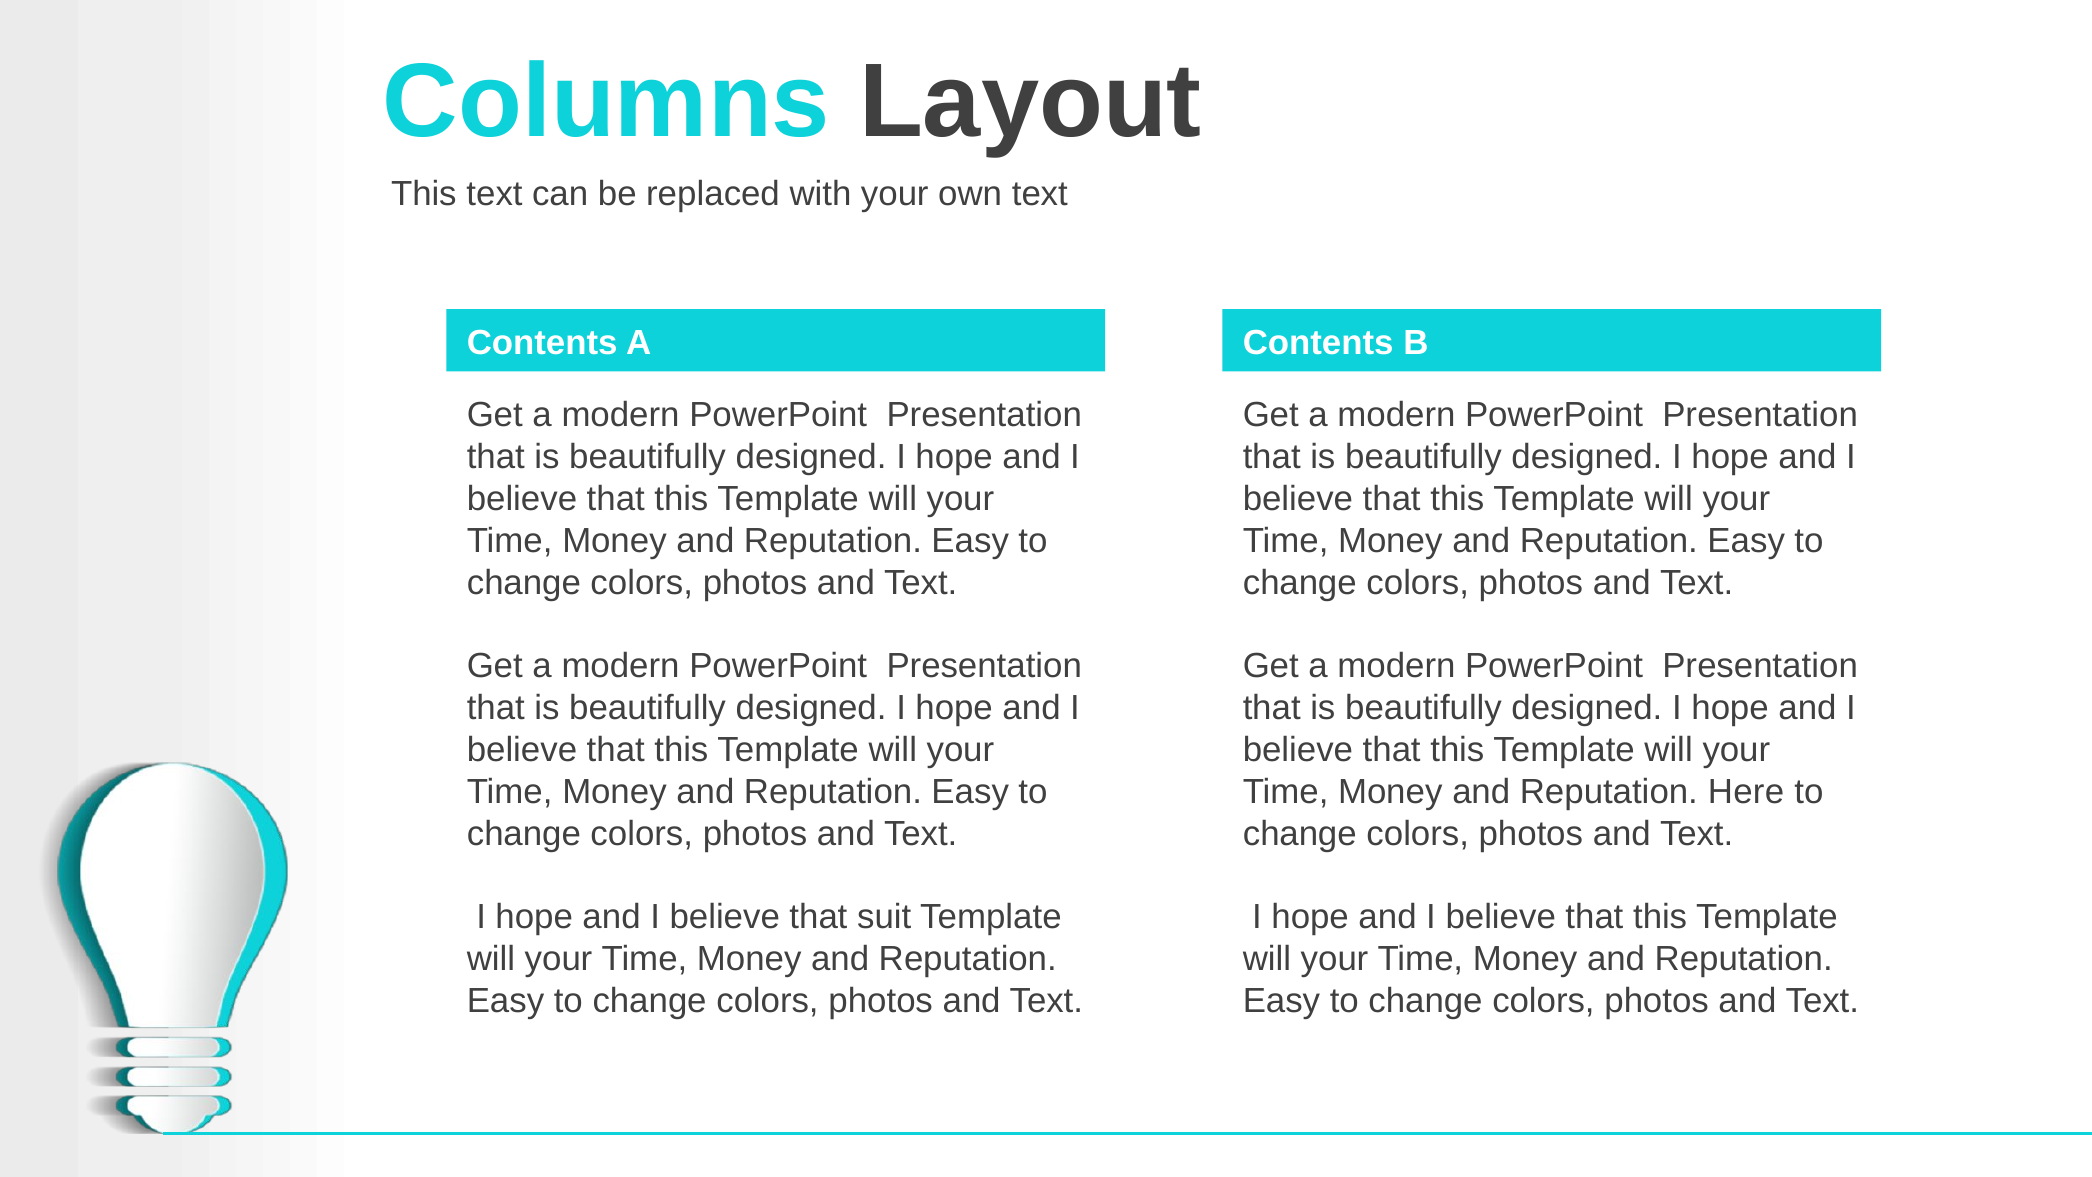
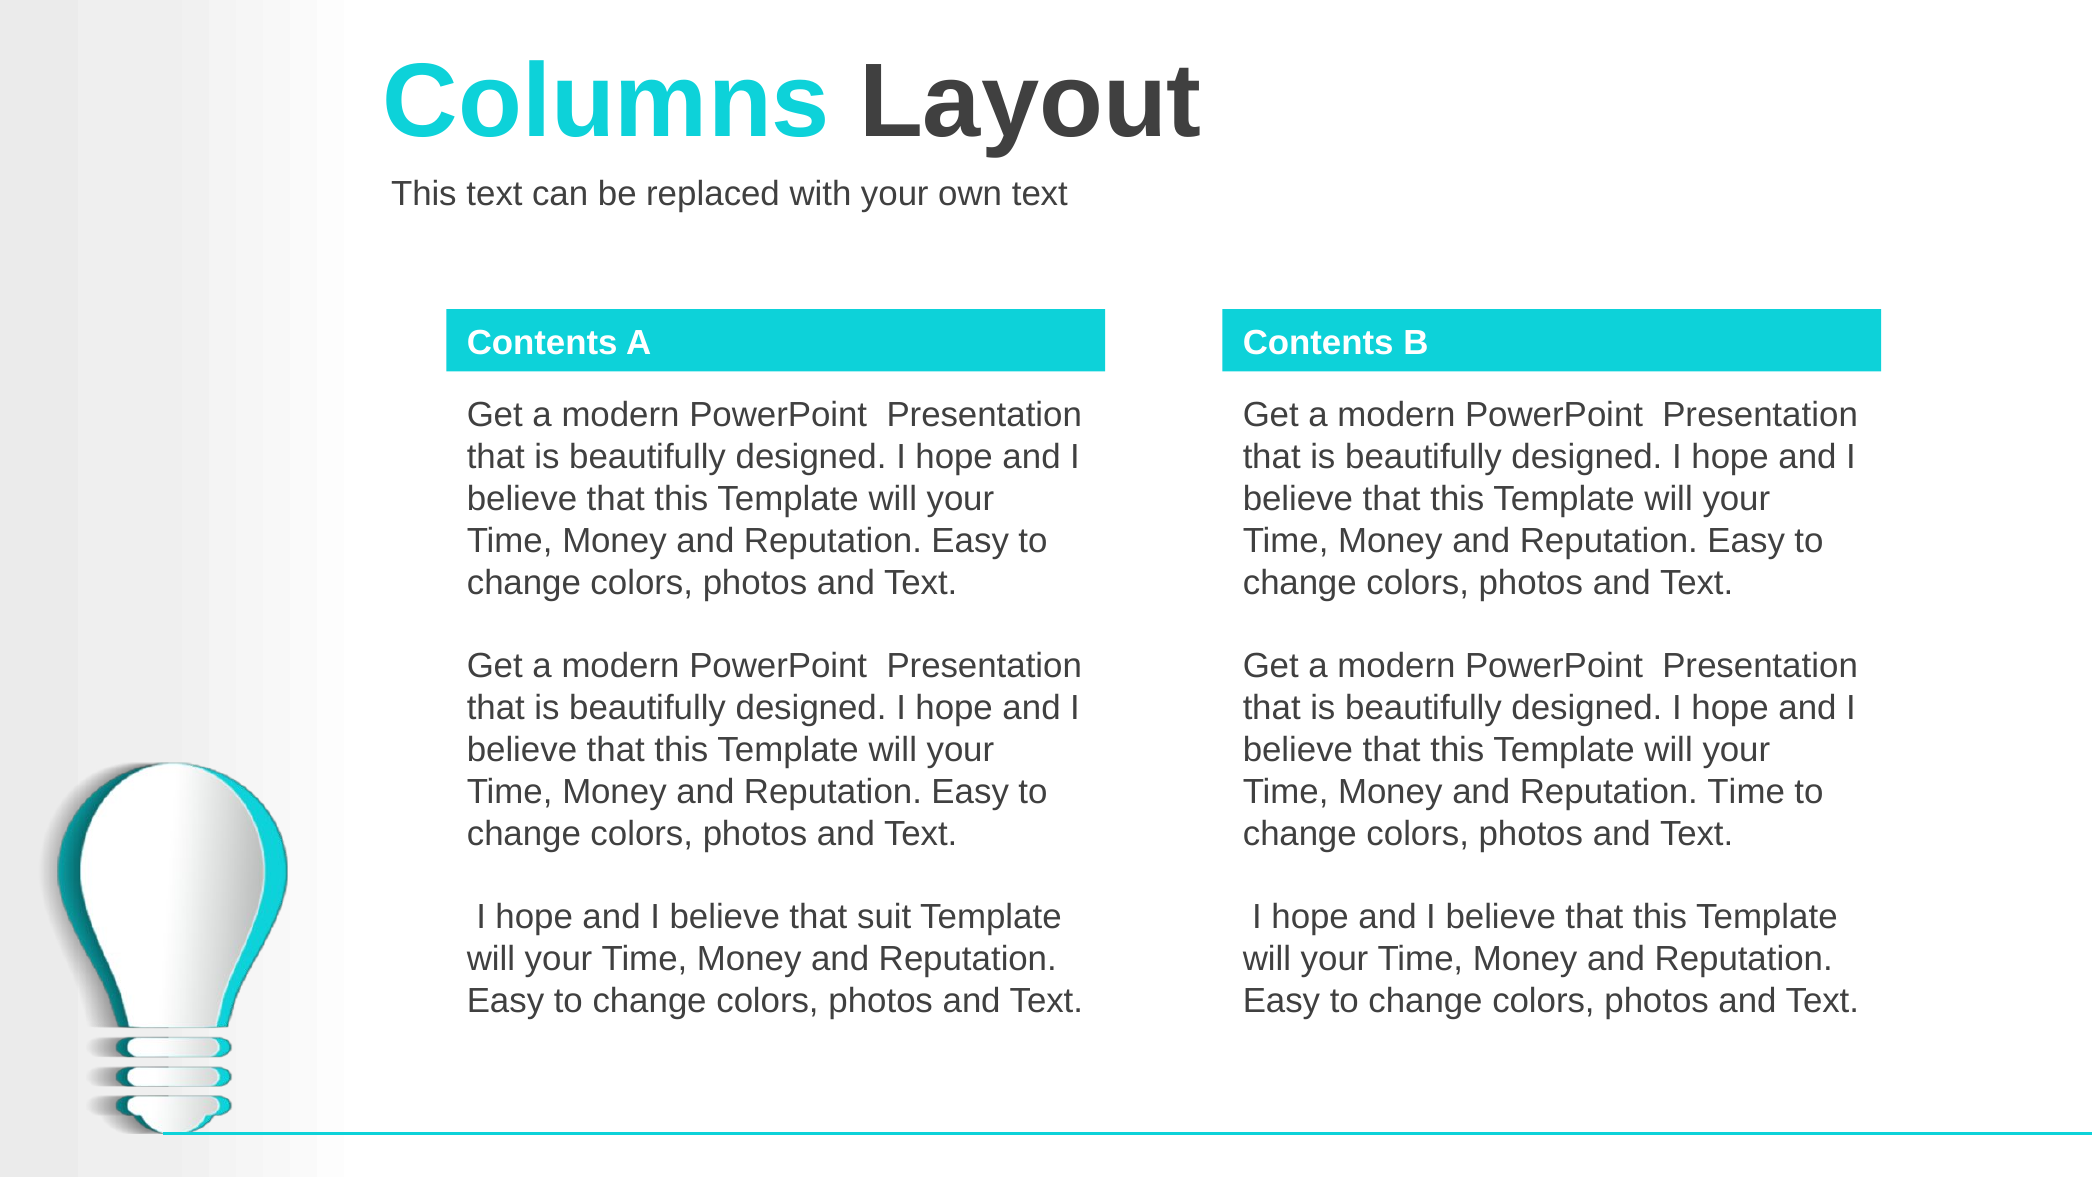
Reputation Here: Here -> Time
